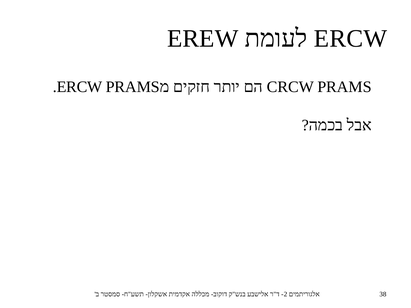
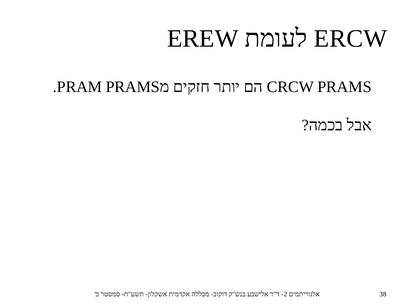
ERCW at (80, 87): ERCW -> PRAM
